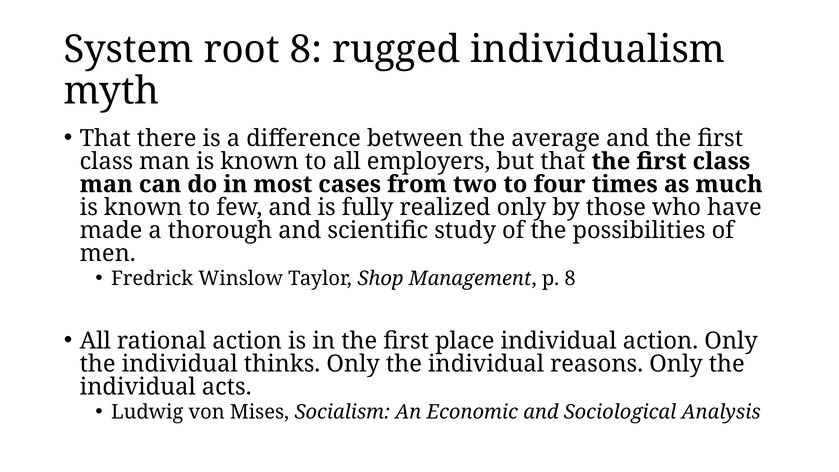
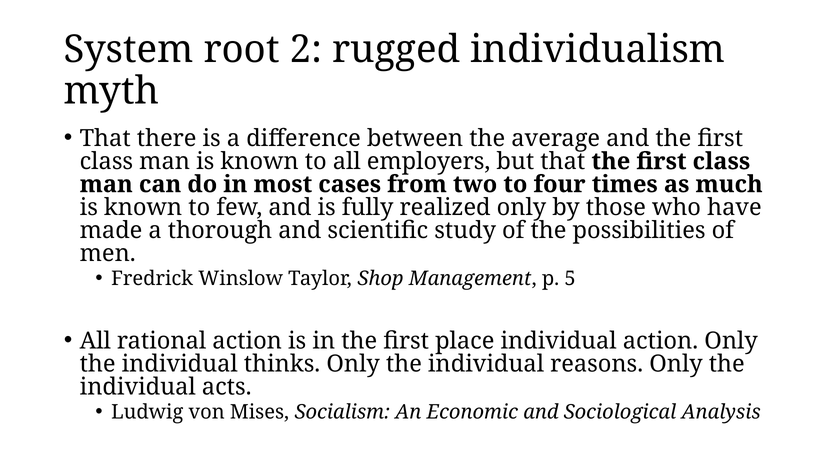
root 8: 8 -> 2
p 8: 8 -> 5
